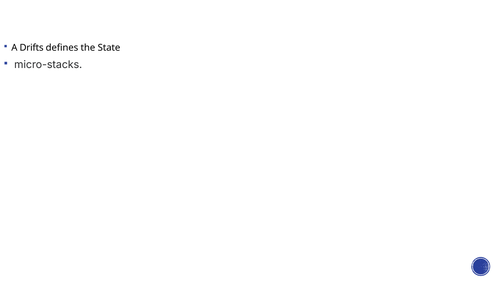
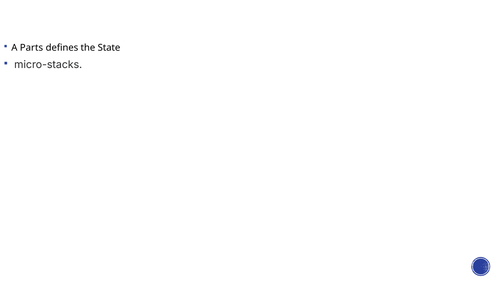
Drifts: Drifts -> Parts
